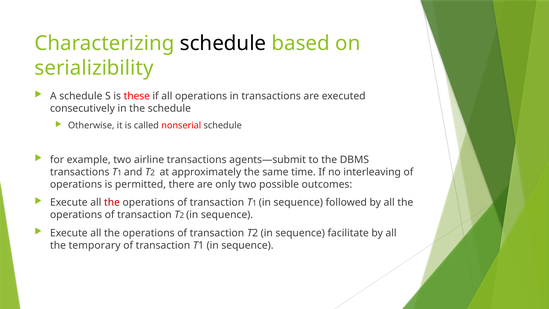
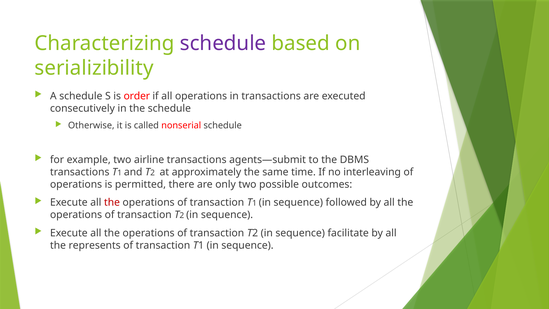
schedule at (223, 43) colour: black -> purple
these: these -> order
temporary: temporary -> represents
